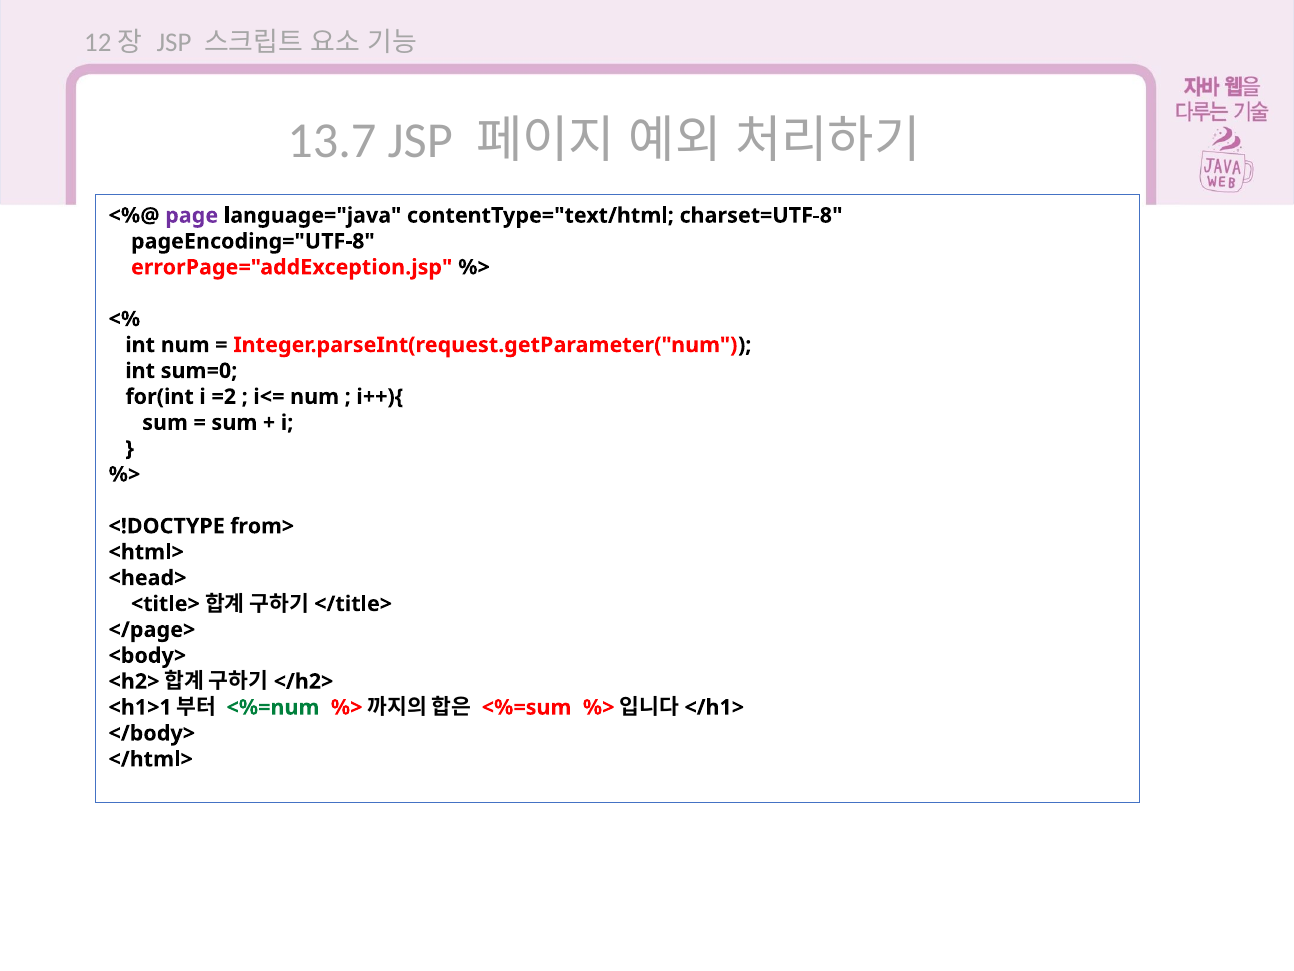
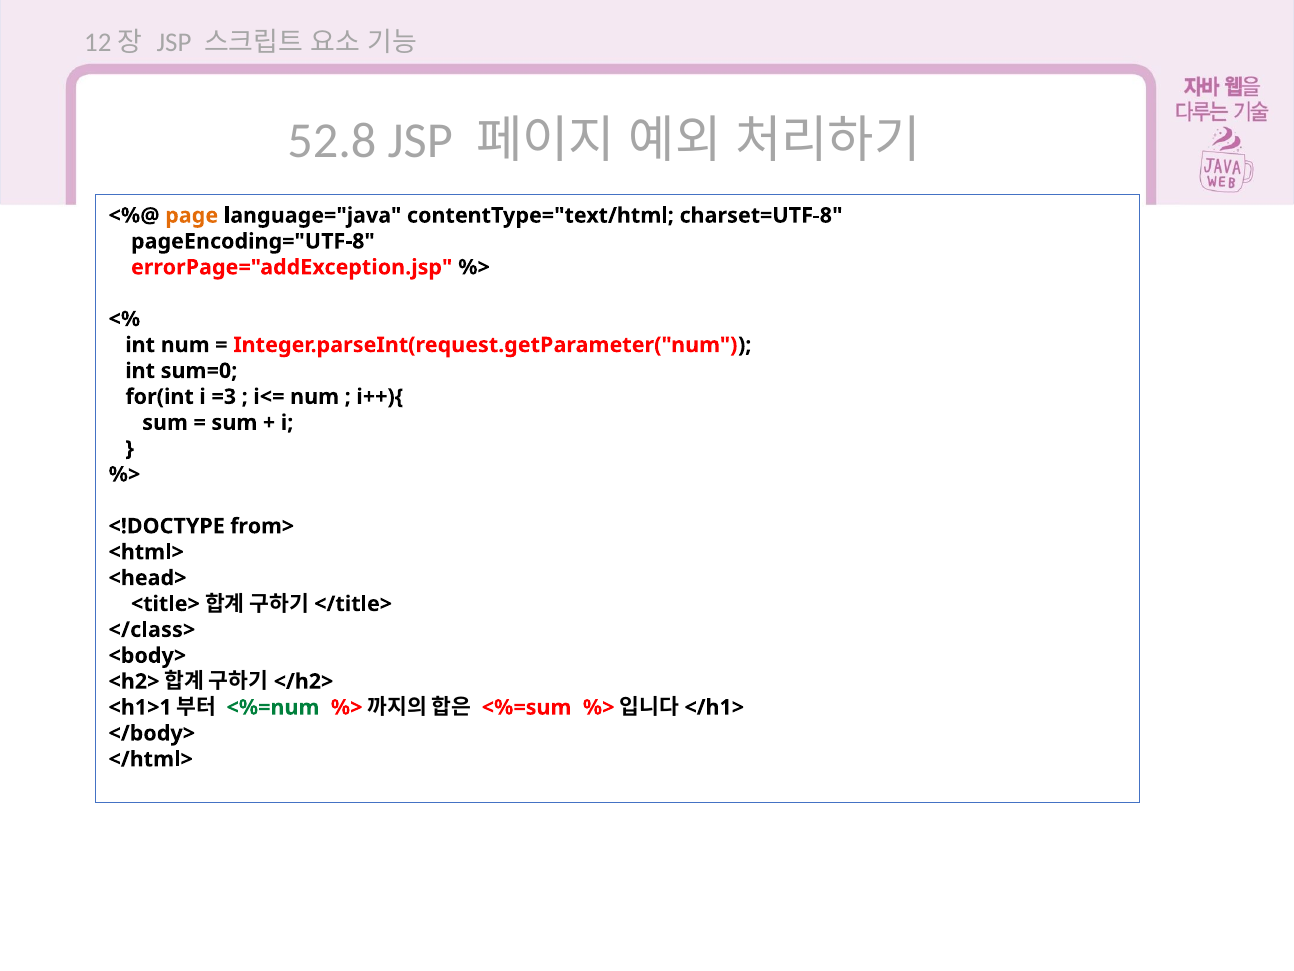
13.7: 13.7 -> 52.8
page colour: purple -> orange
=2: =2 -> =3
</page>: </page> -> </class>
